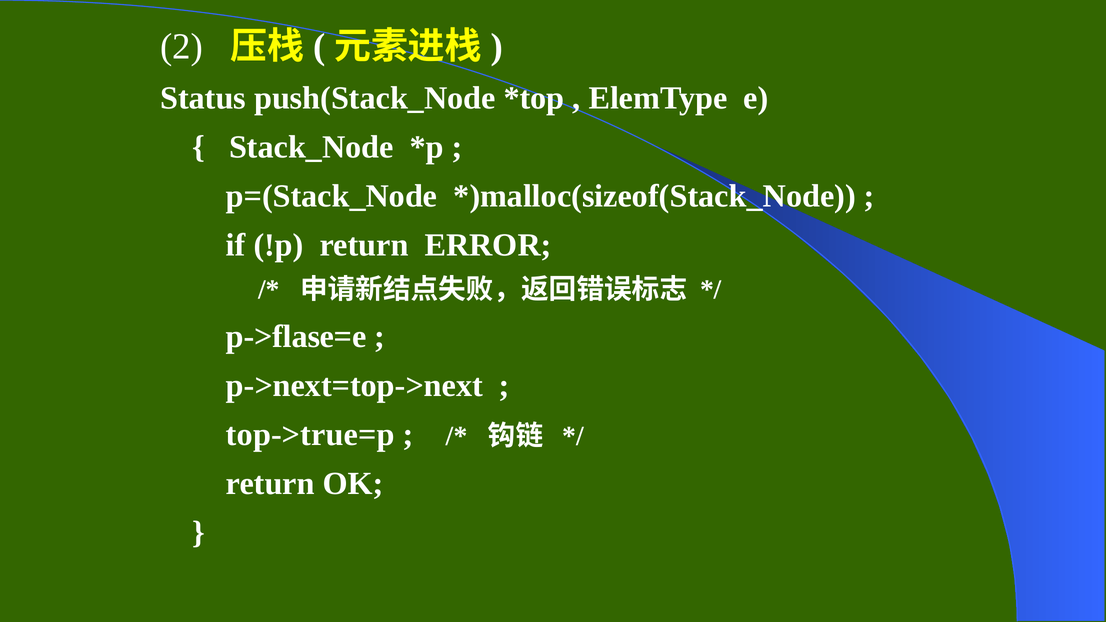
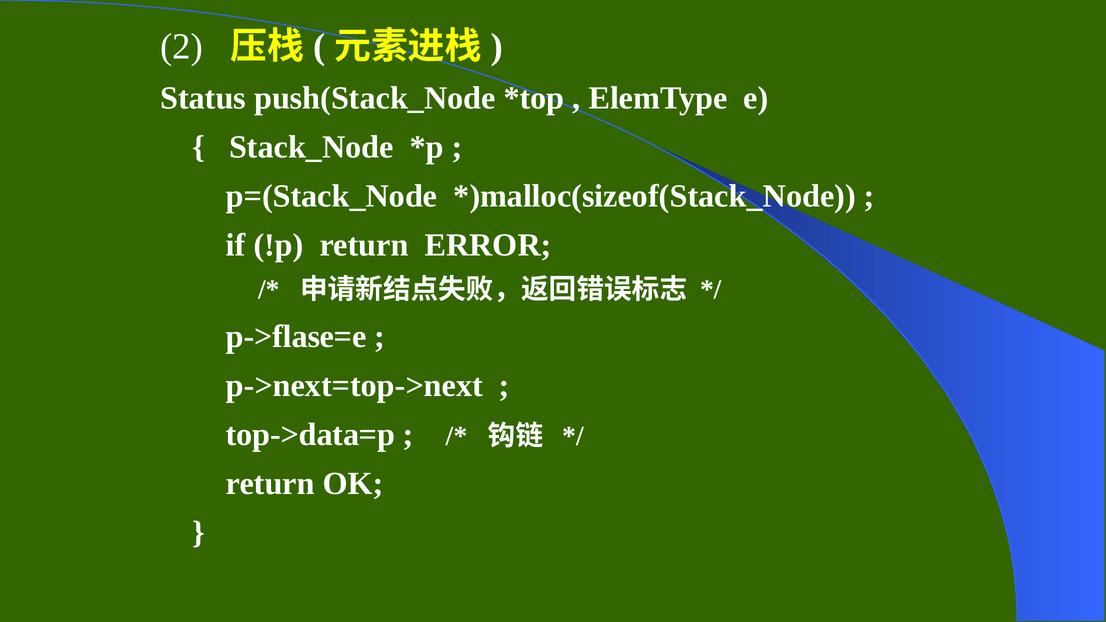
top->true=p: top->true=p -> top->data=p
